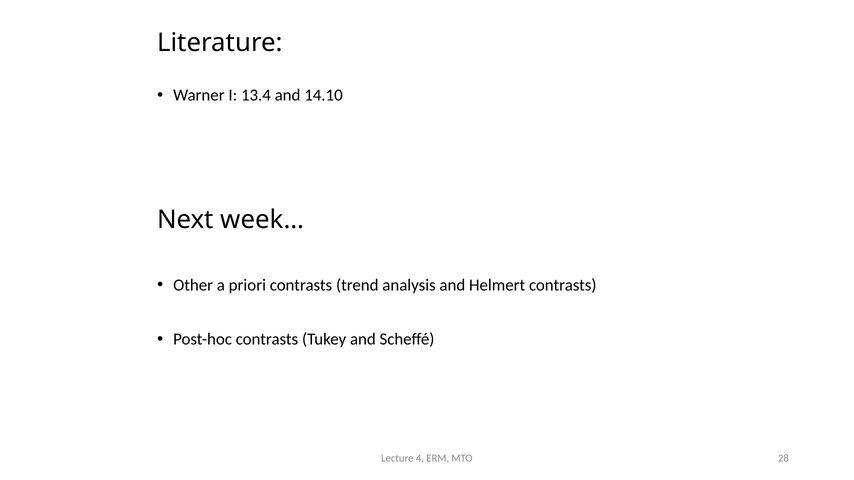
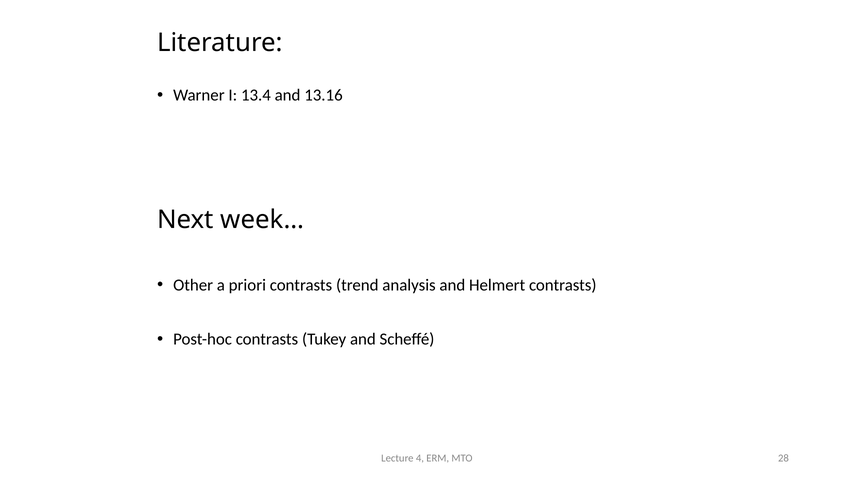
14.10: 14.10 -> 13.16
